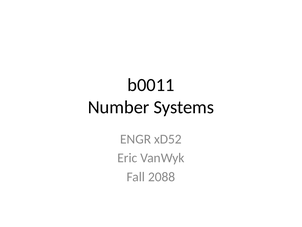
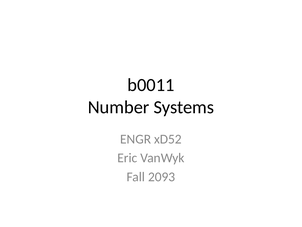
2088: 2088 -> 2093
